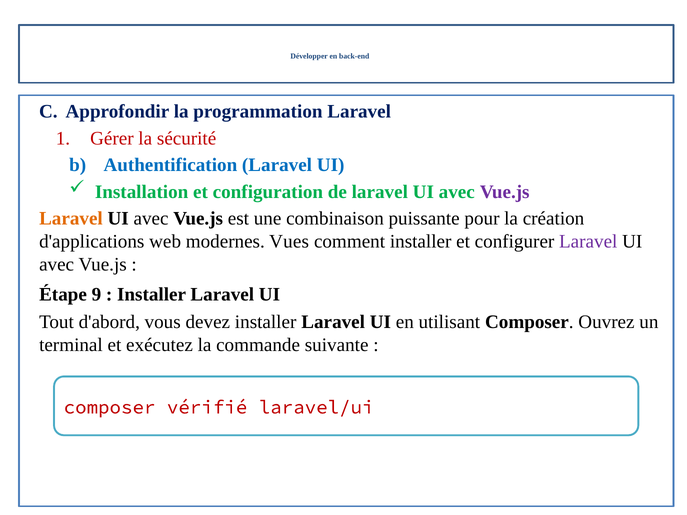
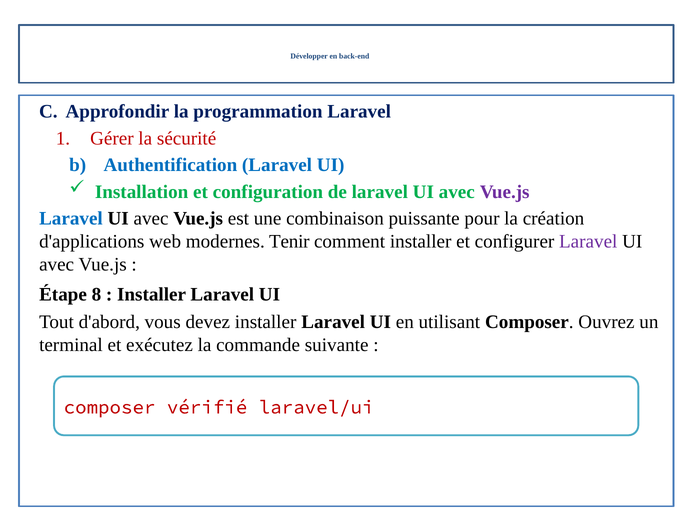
Laravel at (71, 219) colour: orange -> blue
Vues: Vues -> Tenir
9: 9 -> 8
